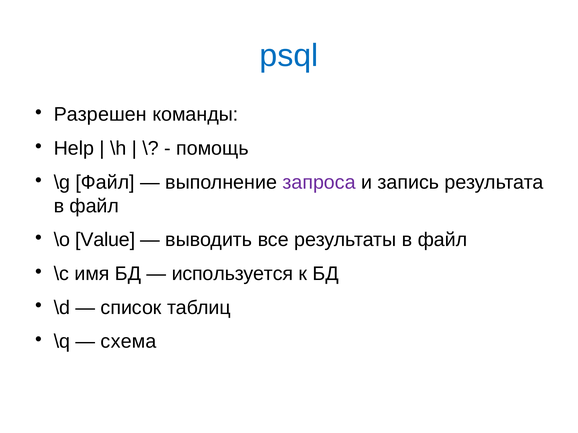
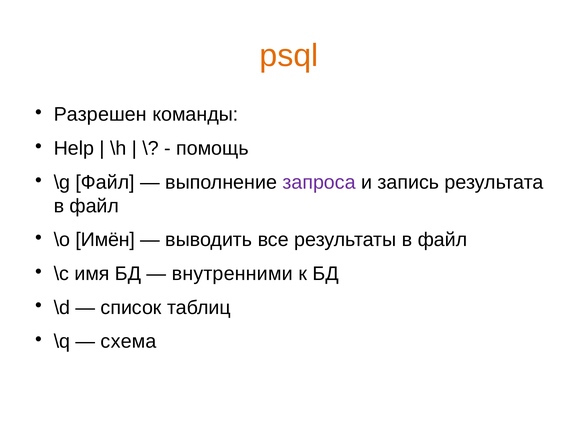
psql colour: blue -> orange
Value: Value -> Имён
используется: используется -> внутренними
